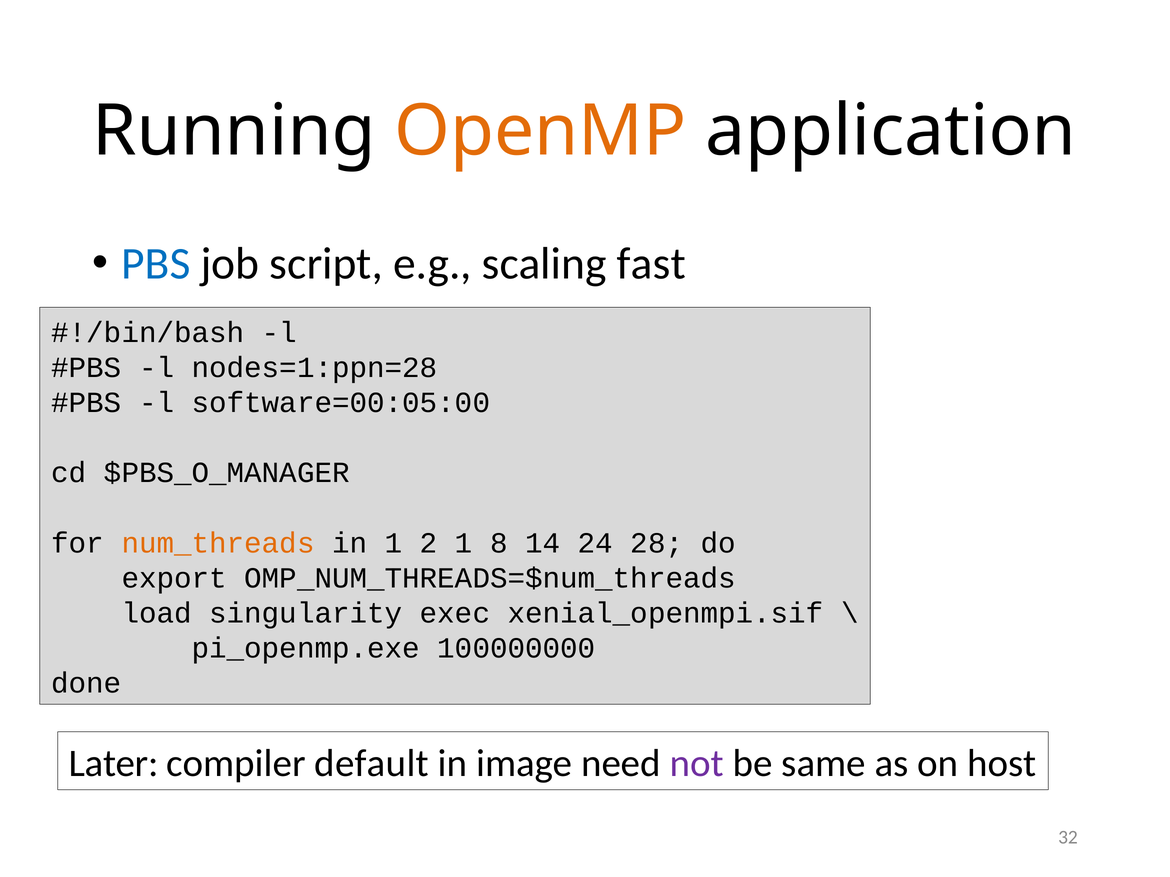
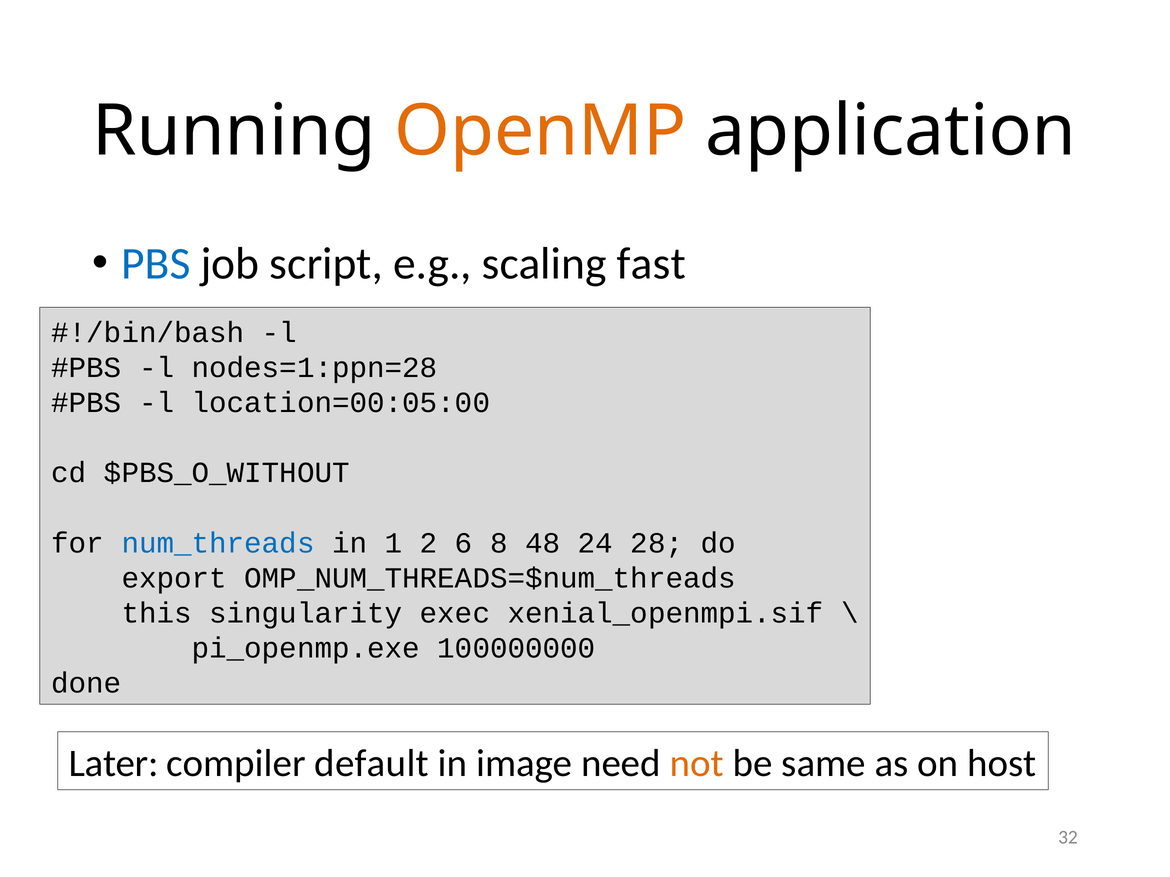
software=00:05:00: software=00:05:00 -> location=00:05:00
$PBS_O_MANAGER: $PBS_O_MANAGER -> $PBS_O_WITHOUT
num_threads colour: orange -> blue
2 1: 1 -> 6
14: 14 -> 48
load: load -> this
not colour: purple -> orange
